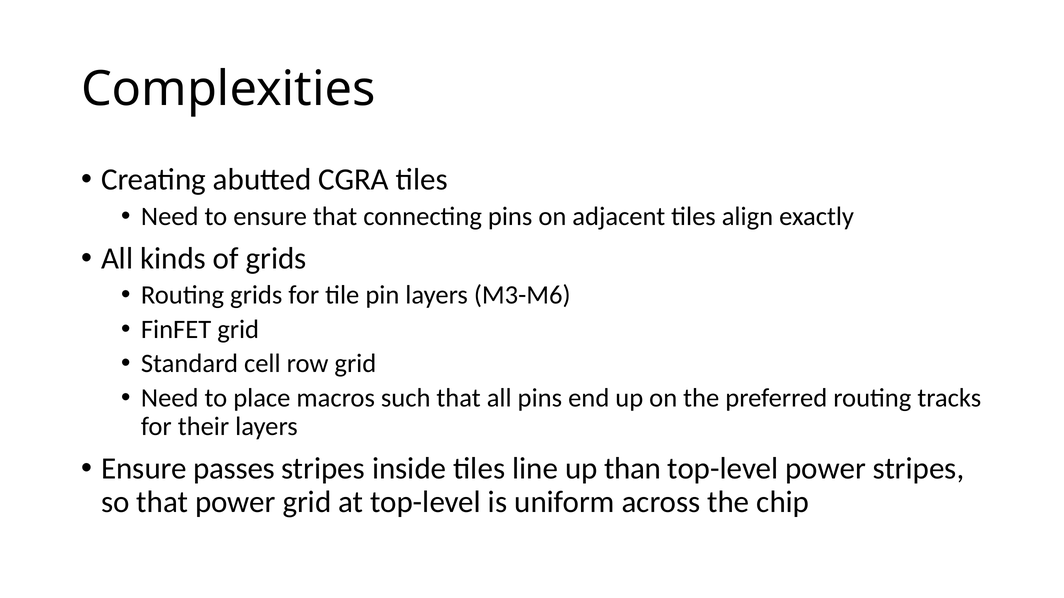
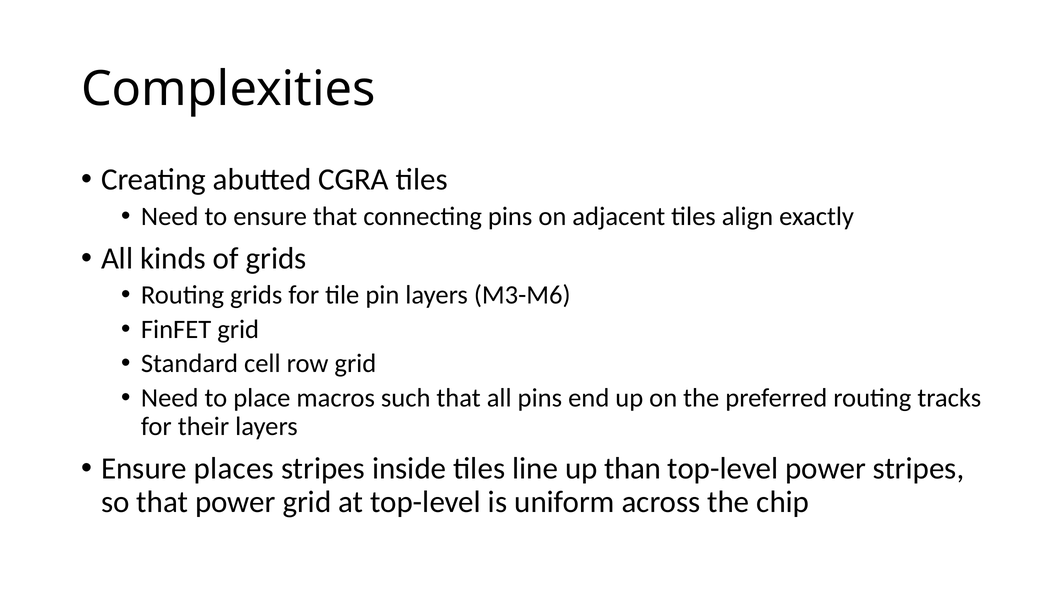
passes: passes -> places
